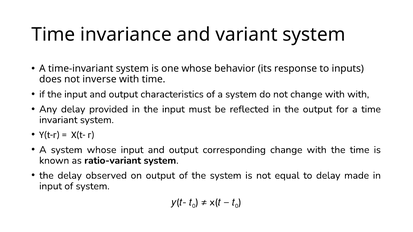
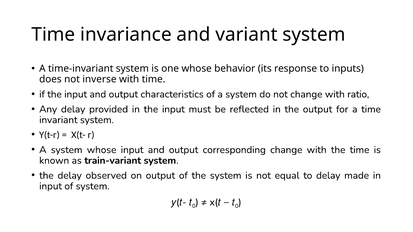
with with: with -> ratio
ratio-variant: ratio-variant -> train-variant
